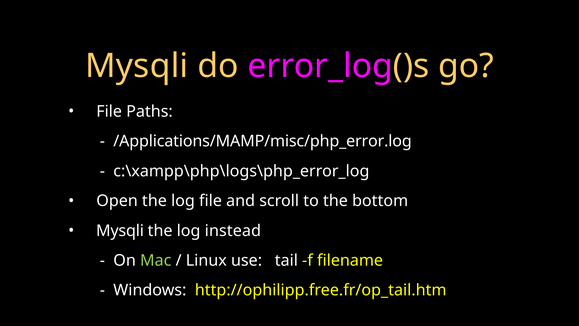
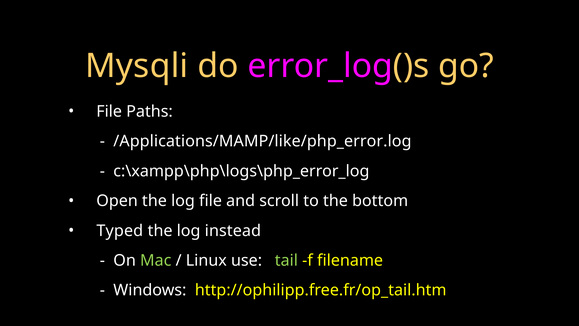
/Applications/MAMP/misc/php_error.log: /Applications/MAMP/misc/php_error.log -> /Applications/MAMP/like/php_error.log
Mysqli at (120, 230): Mysqli -> Typed
tail colour: white -> light green
